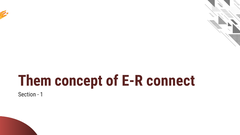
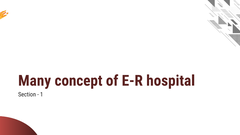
Them: Them -> Many
connect: connect -> hospital
